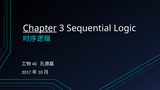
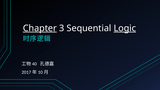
Logic underline: none -> present
